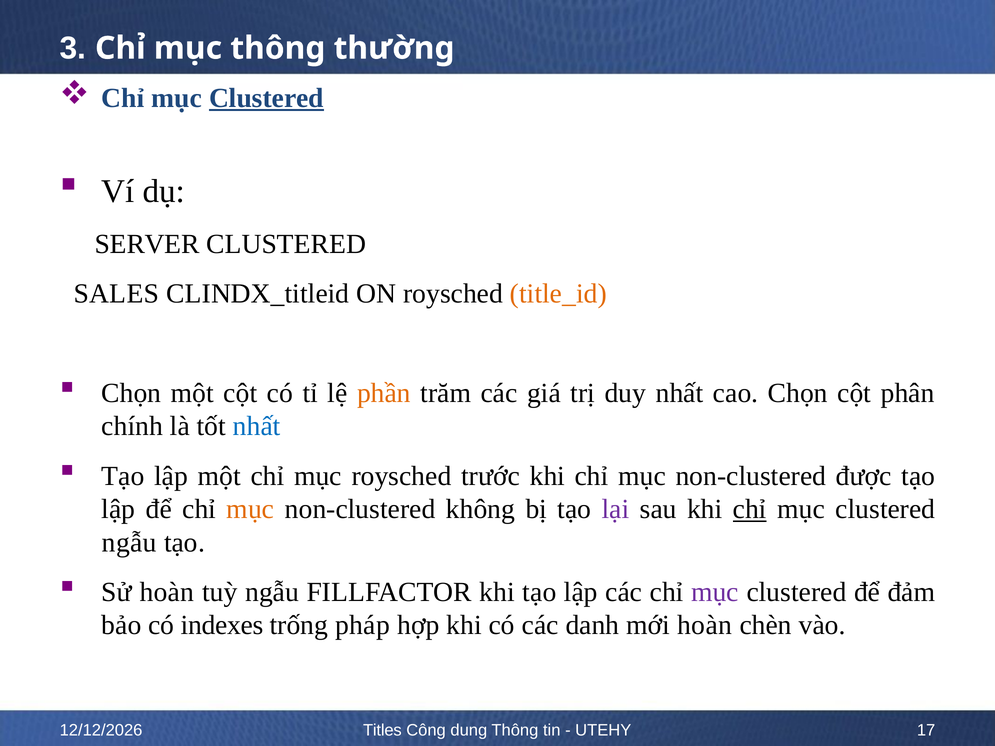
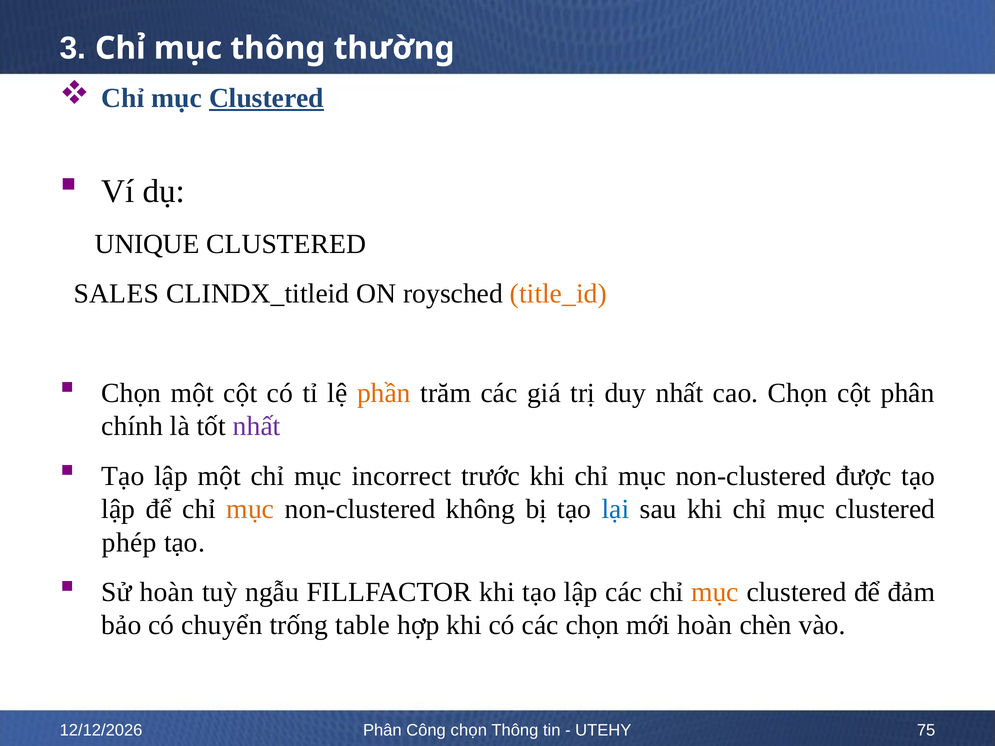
SERVER: SERVER -> UNIQUE
nhất at (257, 426) colour: blue -> purple
mục roysched: roysched -> incorrect
lại colour: purple -> blue
chỉ at (750, 509) underline: present -> none
ngẫu at (129, 543): ngẫu -> phép
mục at (715, 592) colour: purple -> orange
indexes: indexes -> chuyển
pháp: pháp -> table
các danh: danh -> chọn
Titles at (382, 730): Titles -> Phân
Công dung: dung -> chọn
17: 17 -> 75
